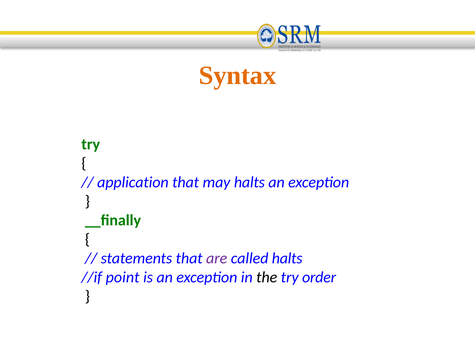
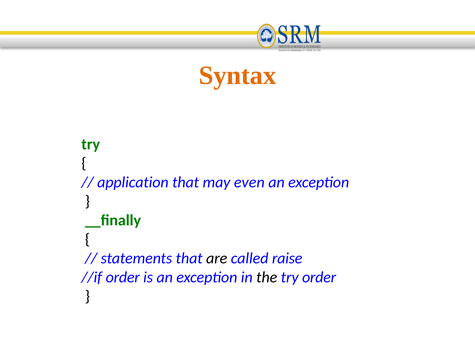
may halts: halts -> even
are colour: purple -> black
called halts: halts -> raise
//if point: point -> order
